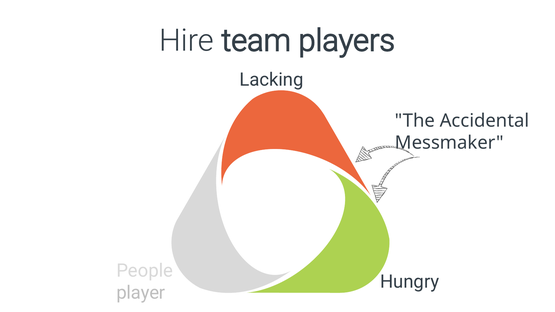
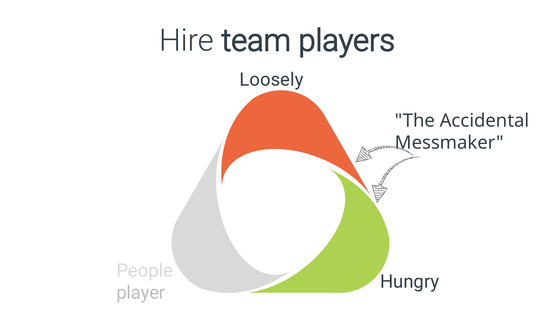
Lacking: Lacking -> Loosely
